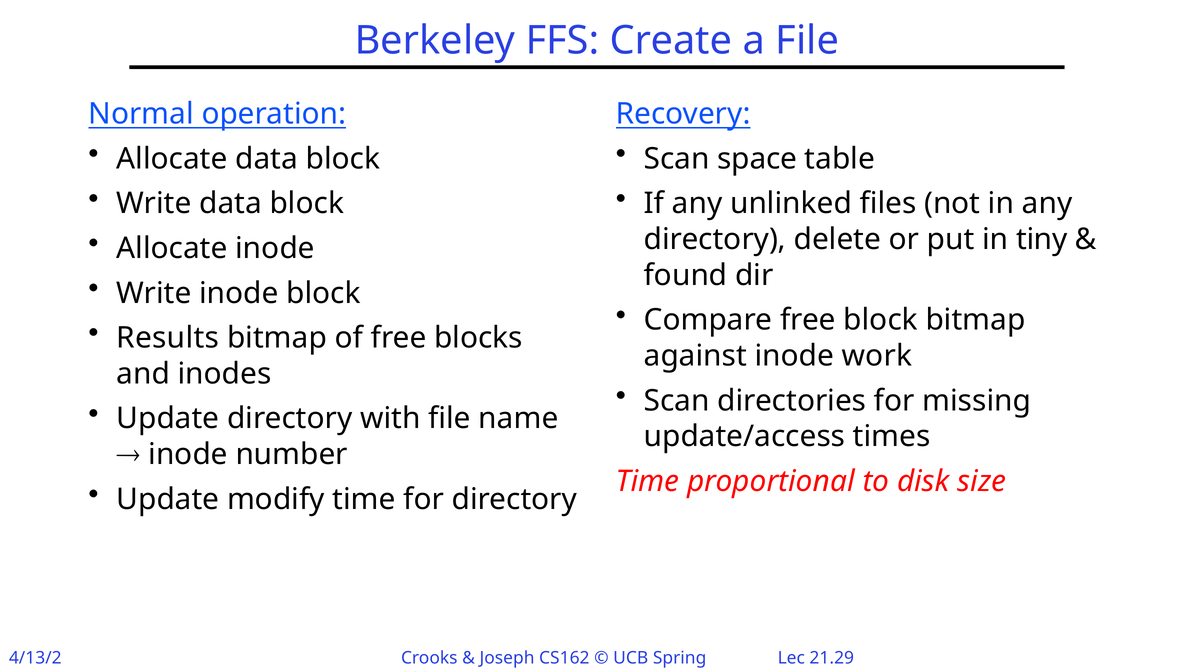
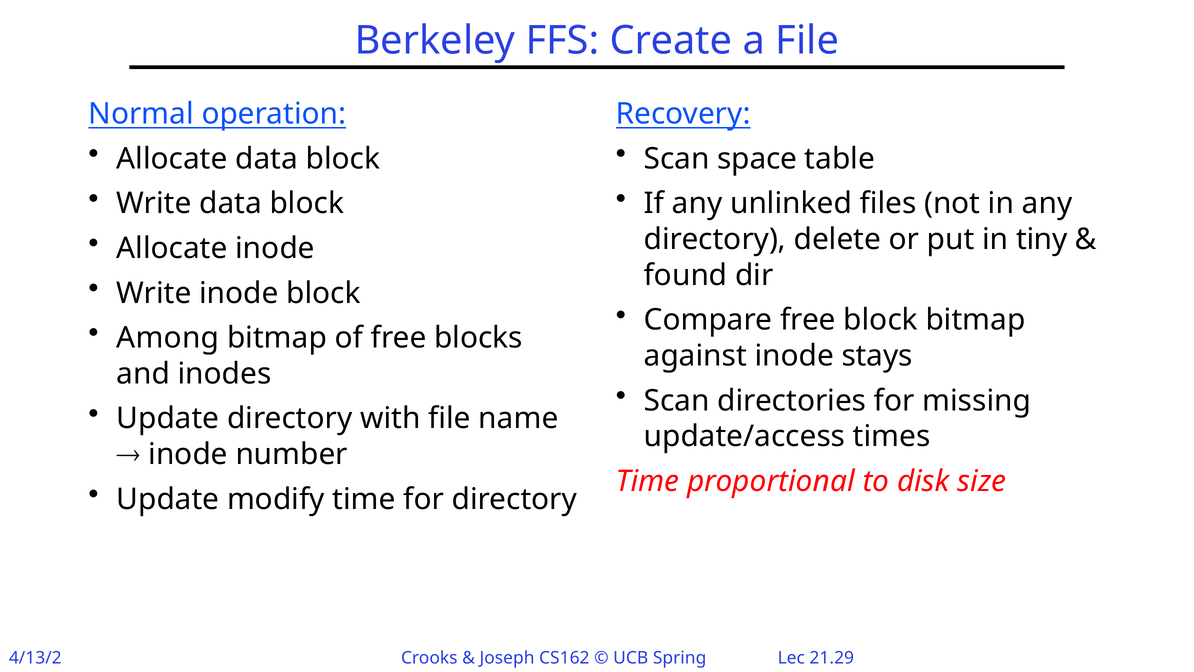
Results: Results -> Among
work: work -> stays
